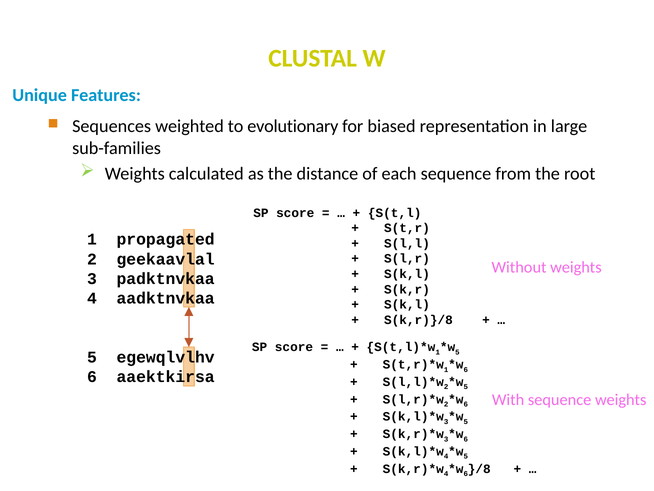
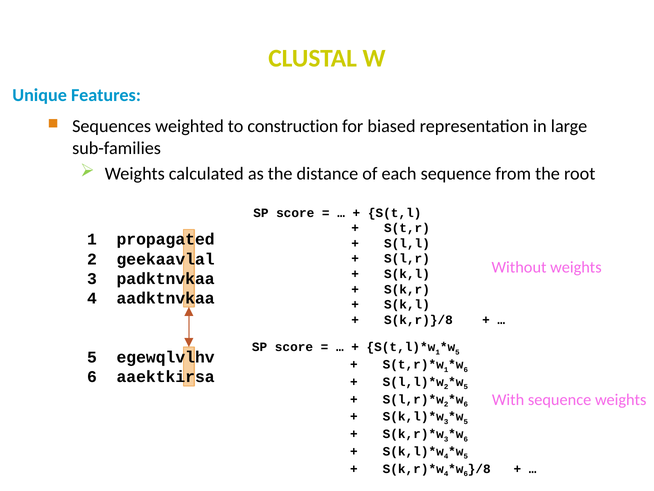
evolutionary: evolutionary -> construction
